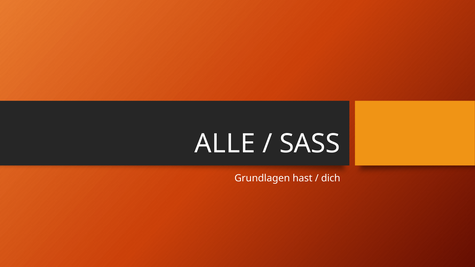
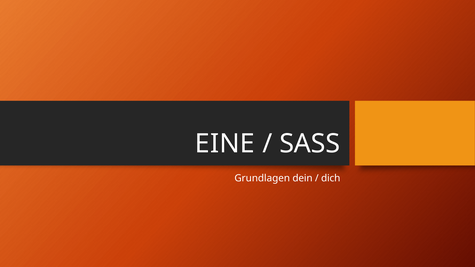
ALLE: ALLE -> EINE
hast: hast -> dein
